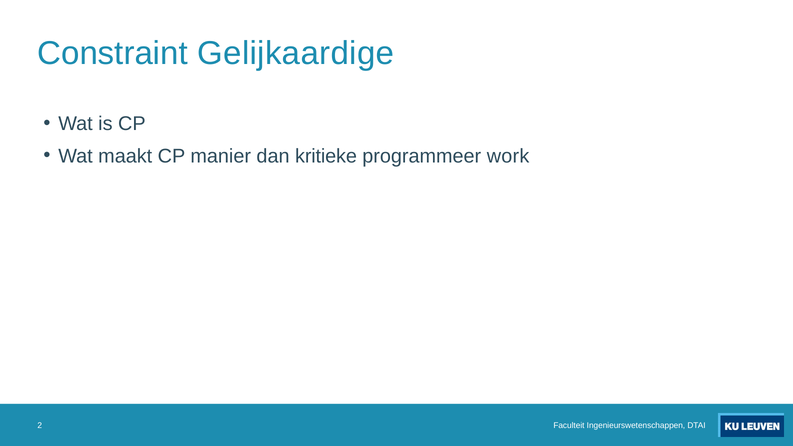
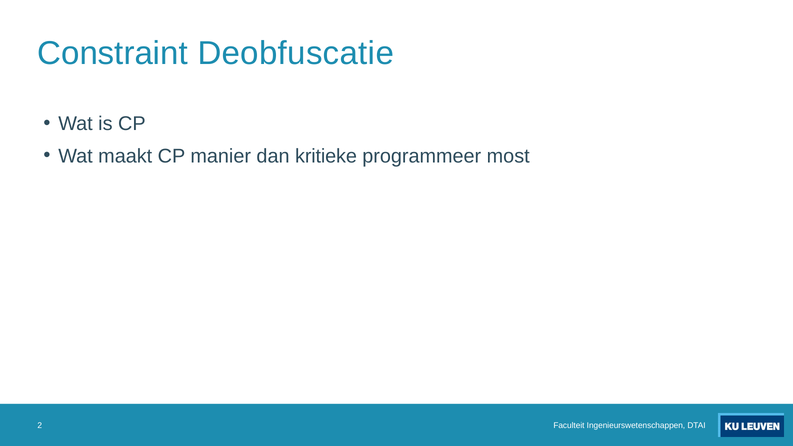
Gelijkaardige: Gelijkaardige -> Deobfuscatie
work: work -> most
